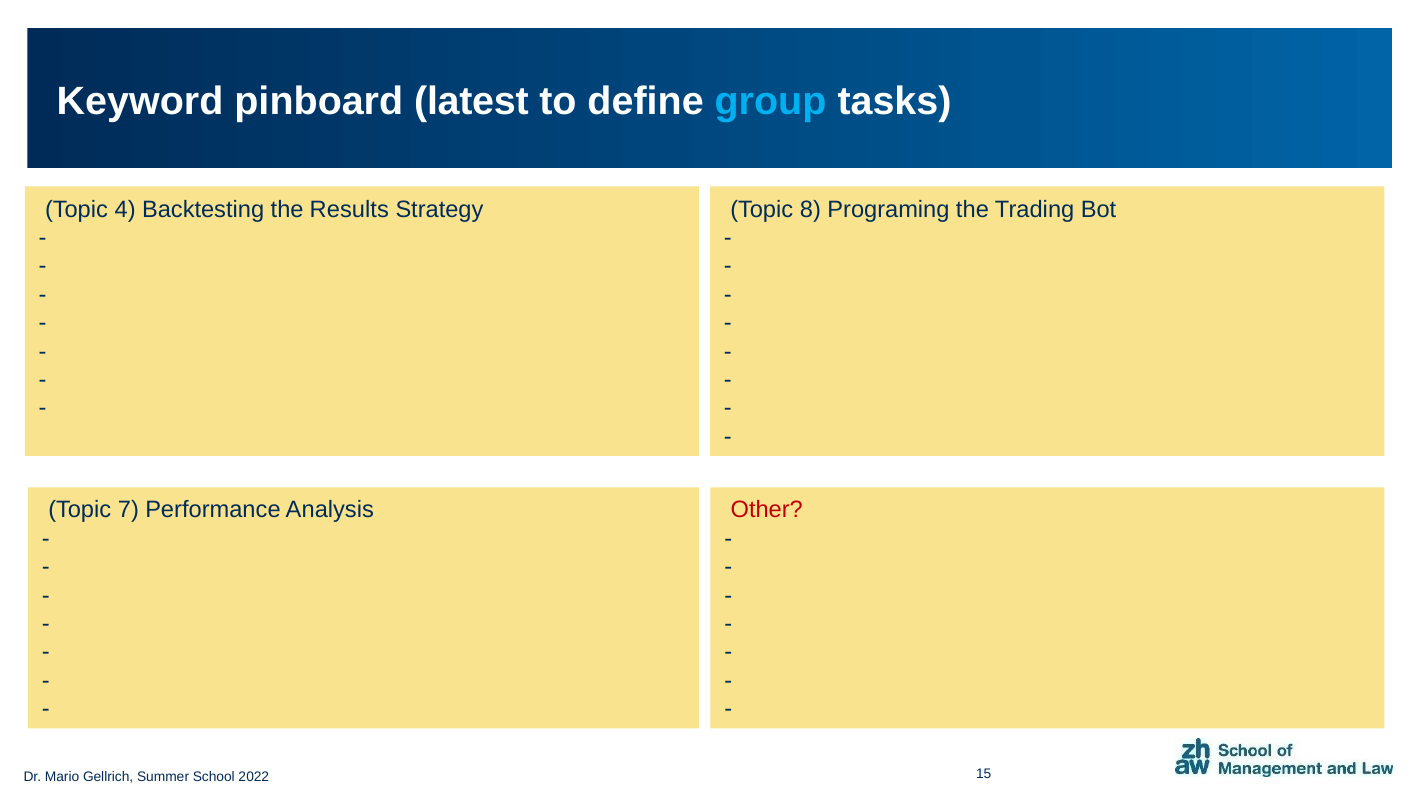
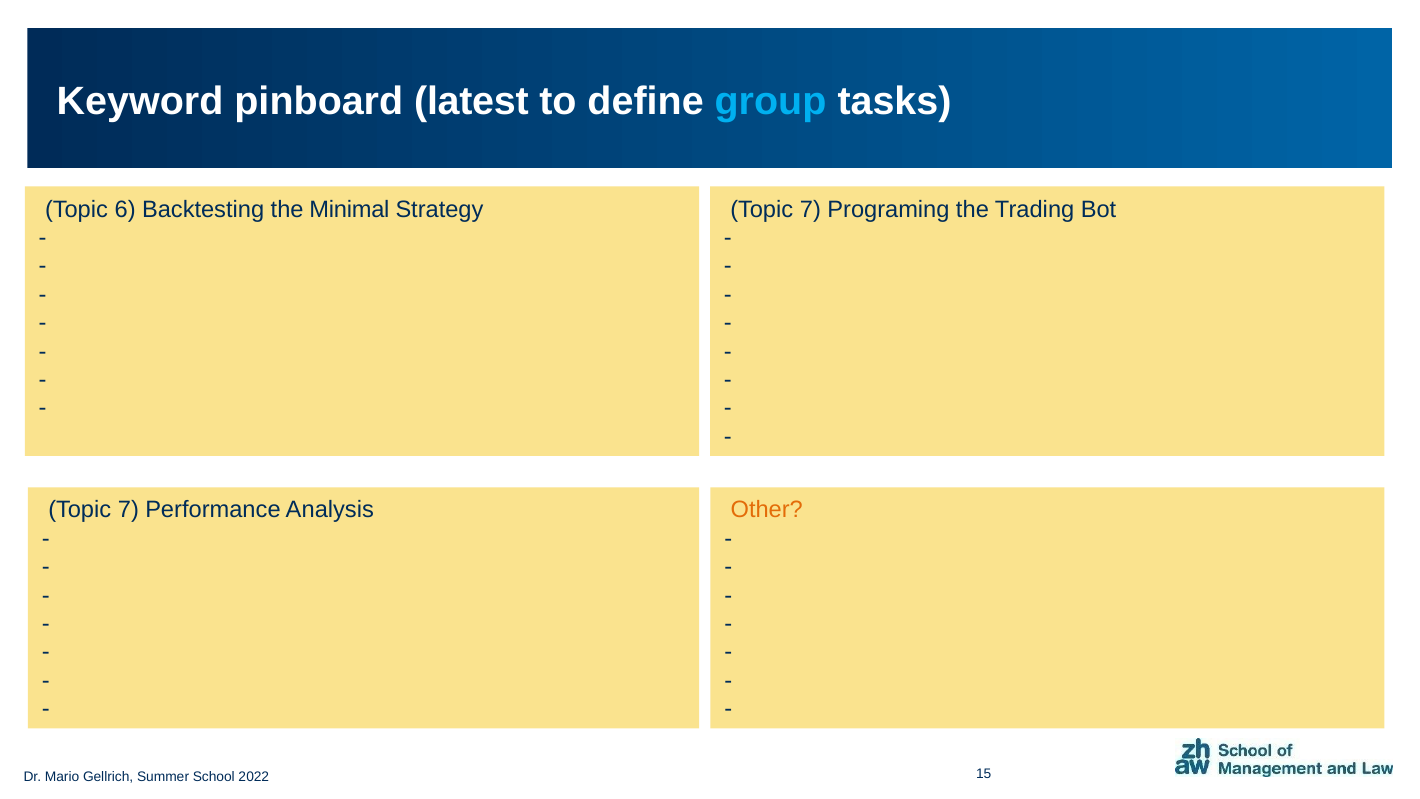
4: 4 -> 6
Results: Results -> Minimal
8 at (810, 209): 8 -> 7
Other colour: red -> orange
